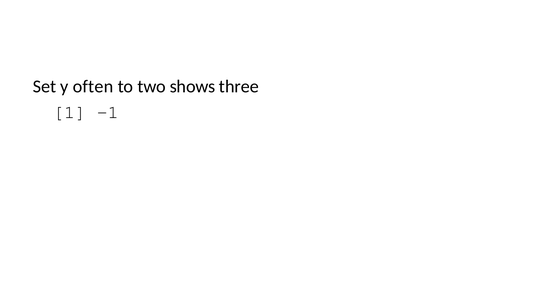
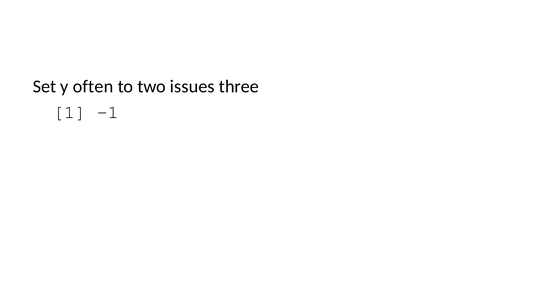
shows: shows -> issues
